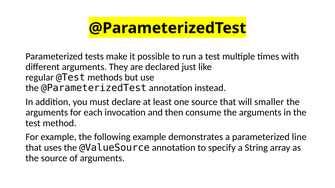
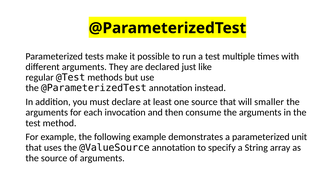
line: line -> unit
